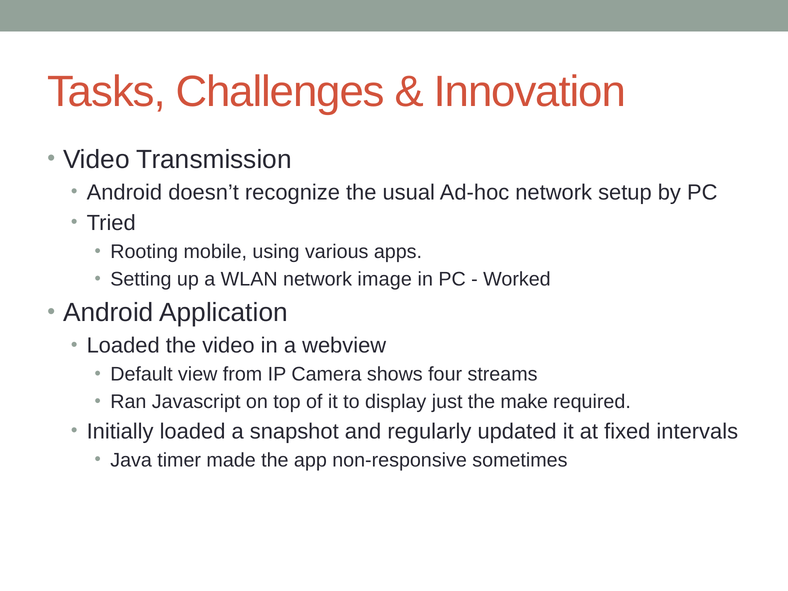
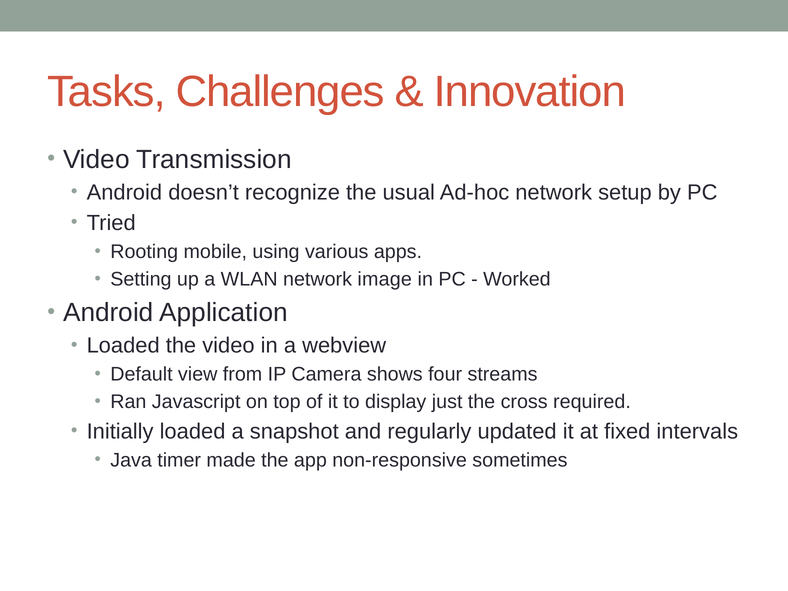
make: make -> cross
